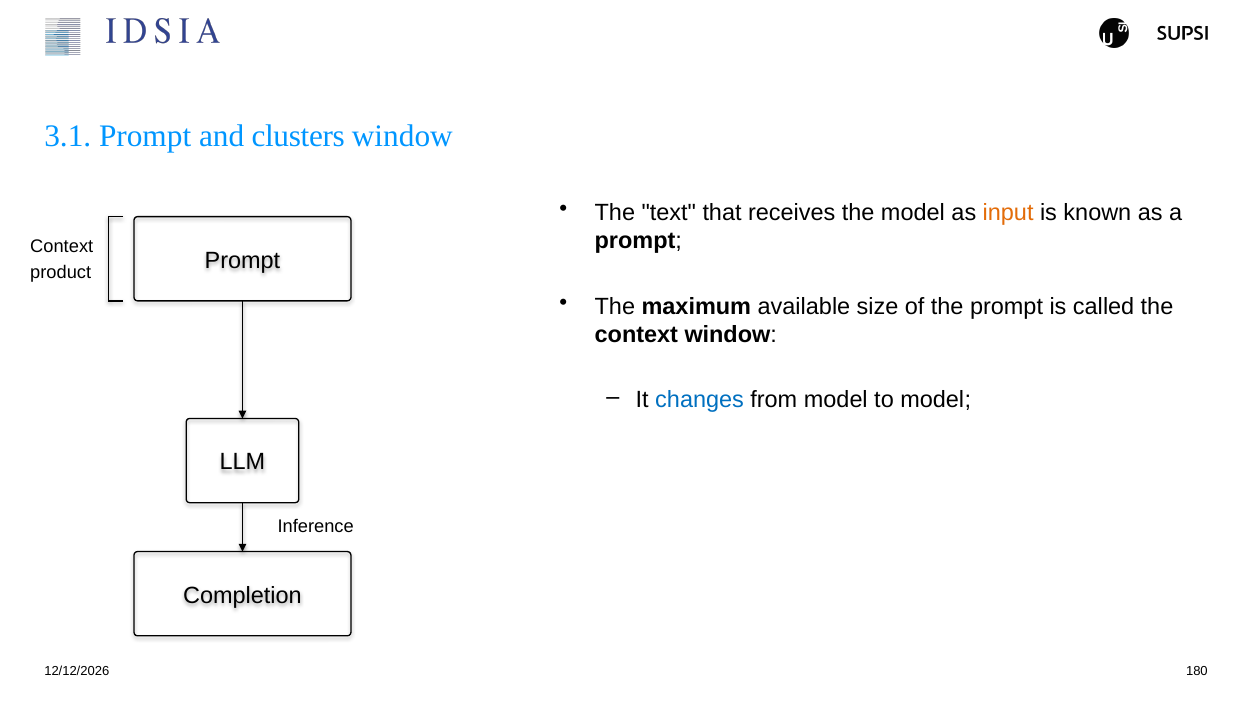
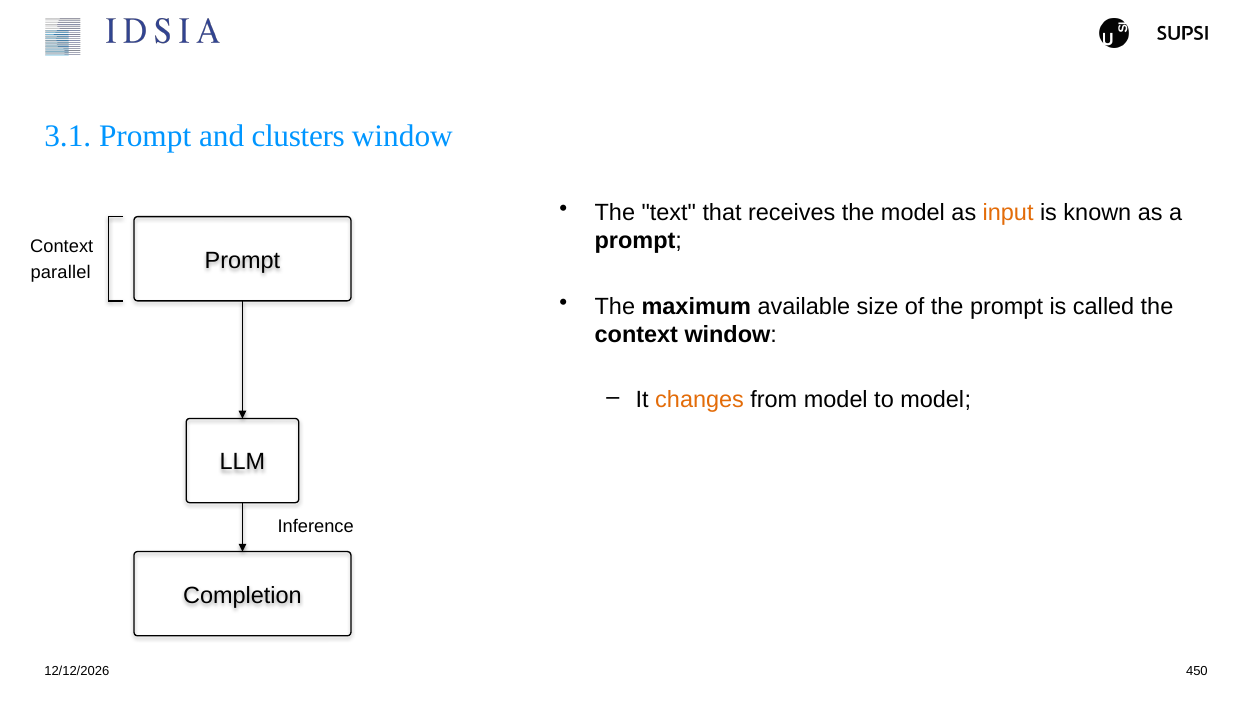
product: product -> parallel
changes colour: blue -> orange
180: 180 -> 450
